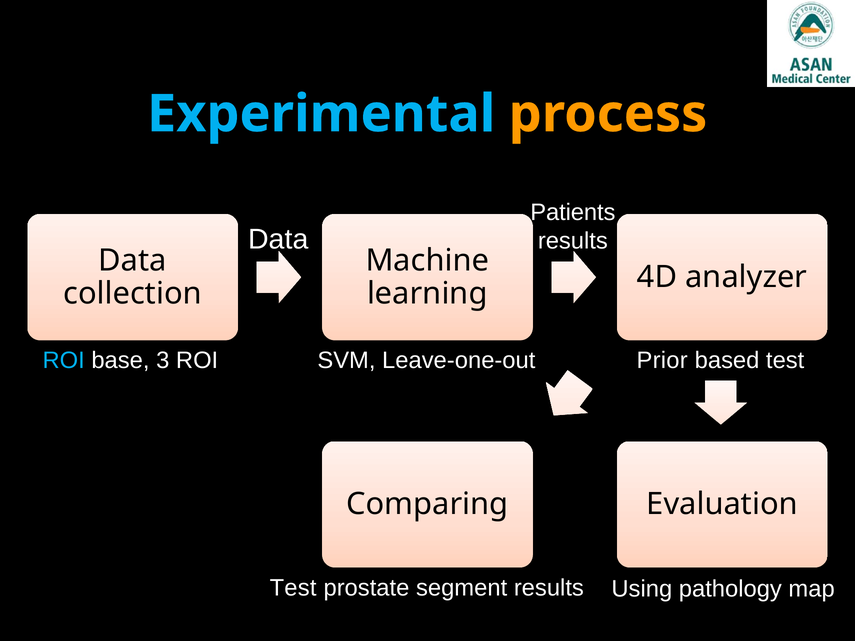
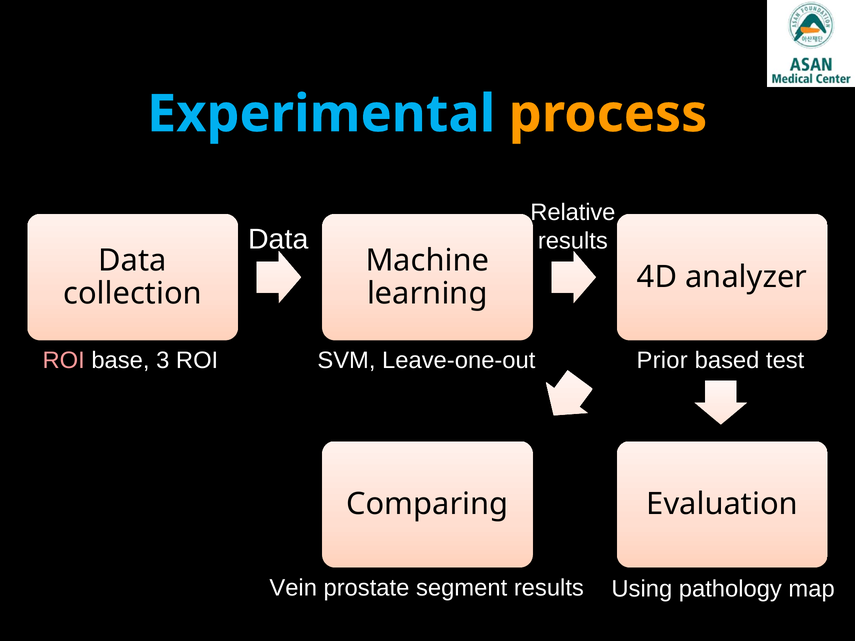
Patients: Patients -> Relative
ROI at (64, 361) colour: light blue -> pink
Test at (293, 588): Test -> Vein
